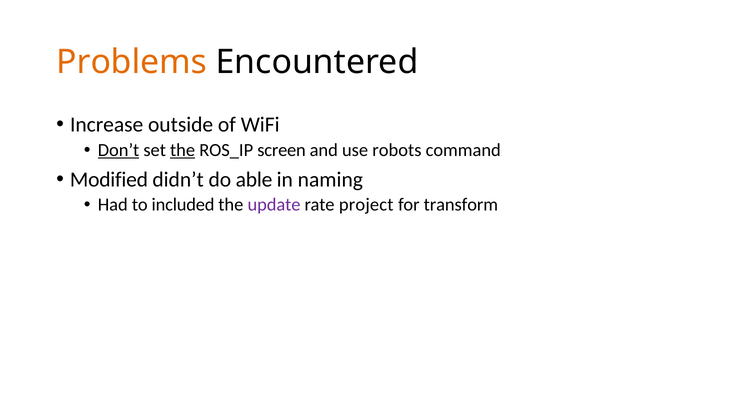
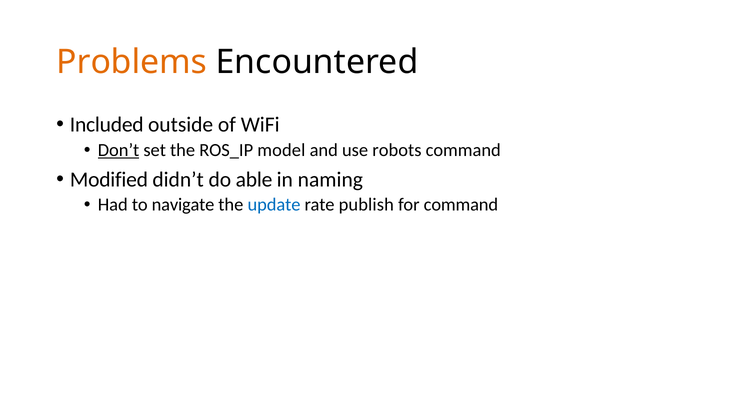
Increase: Increase -> Included
the at (183, 150) underline: present -> none
screen: screen -> model
included: included -> navigate
update colour: purple -> blue
project: project -> publish
for transform: transform -> command
